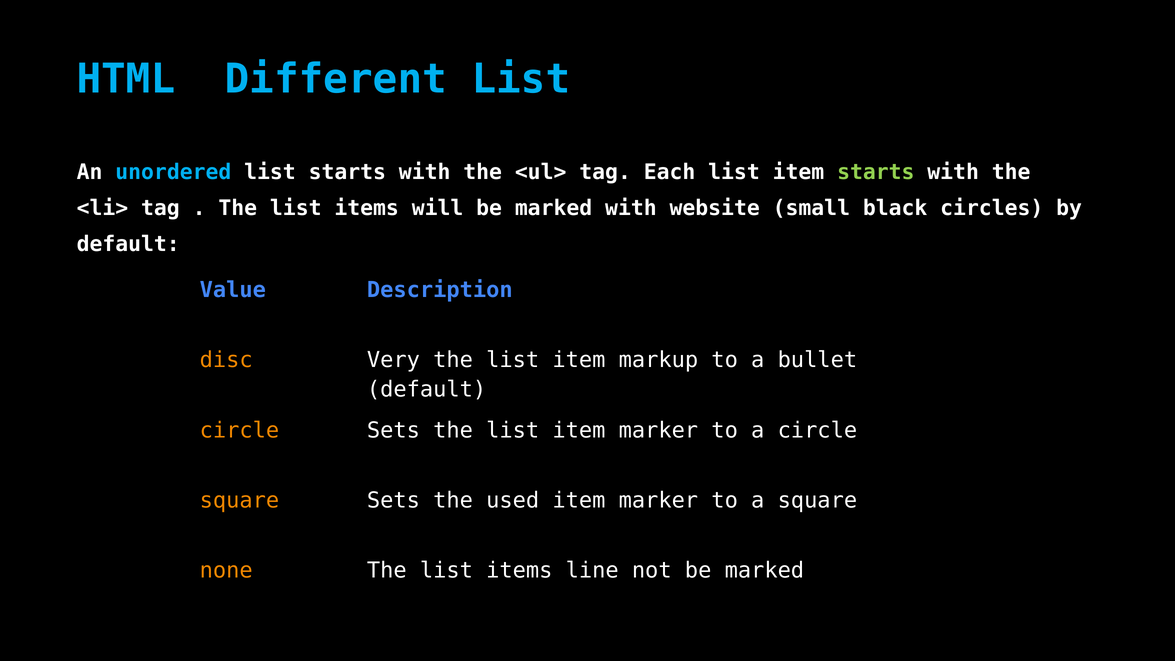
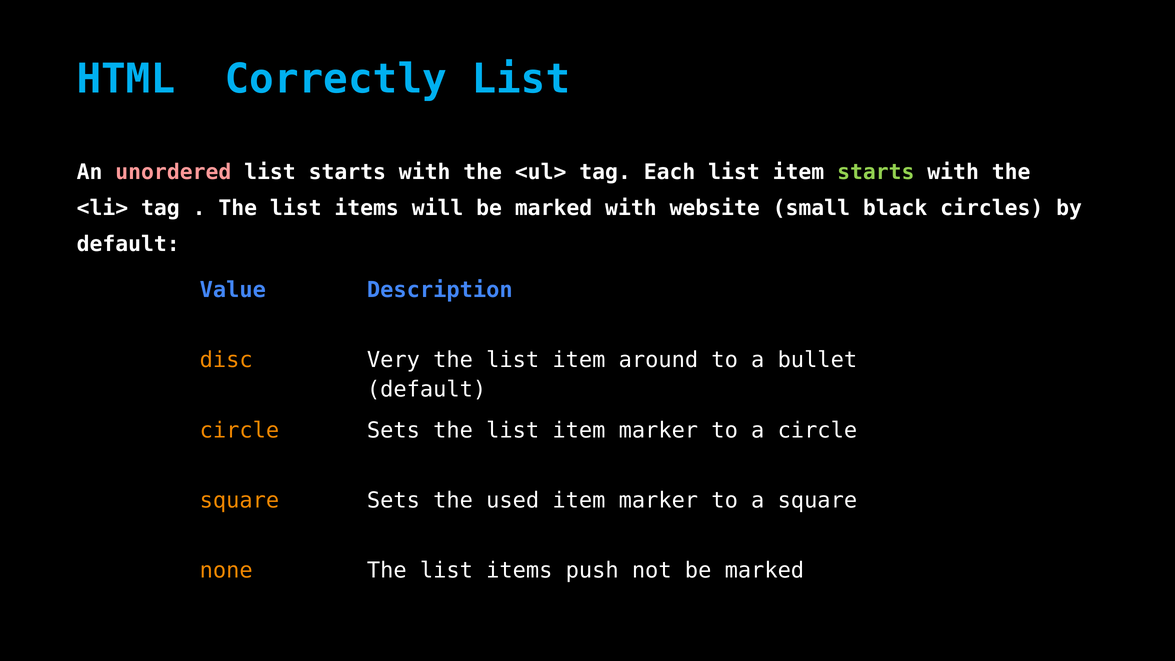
Different: Different -> Correctly
unordered colour: light blue -> pink
markup: markup -> around
line: line -> push
